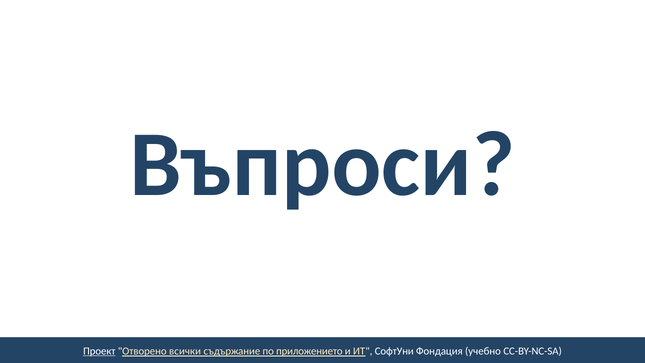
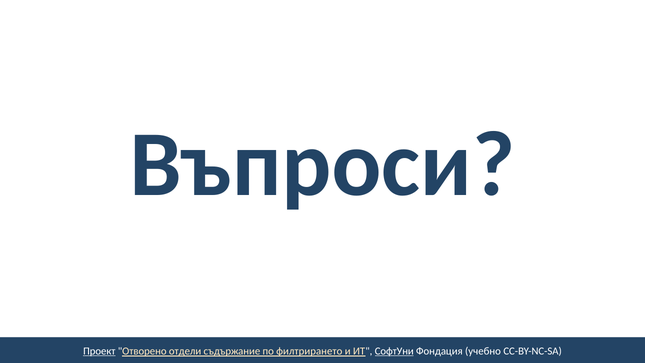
всички: всички -> отдели
приложението: приложението -> филтрирането
СофтУни underline: none -> present
